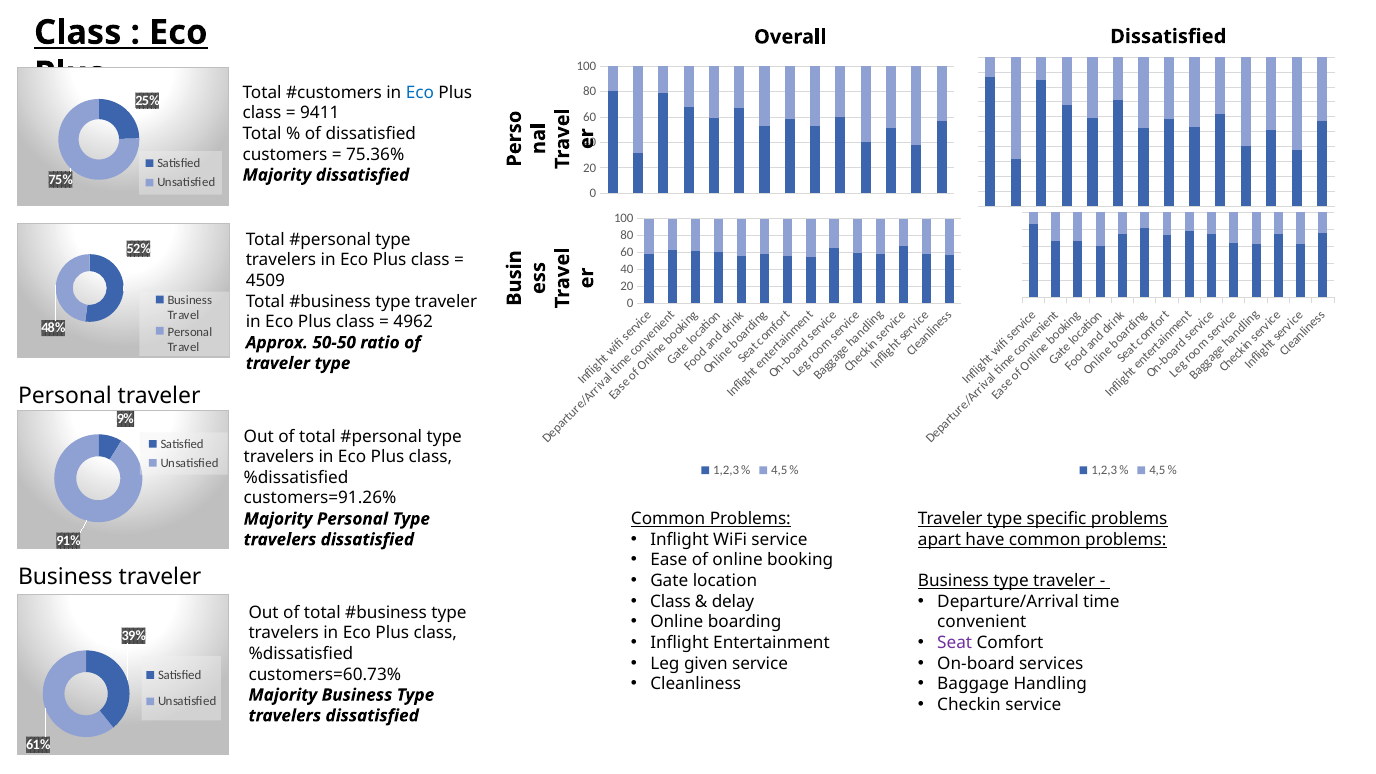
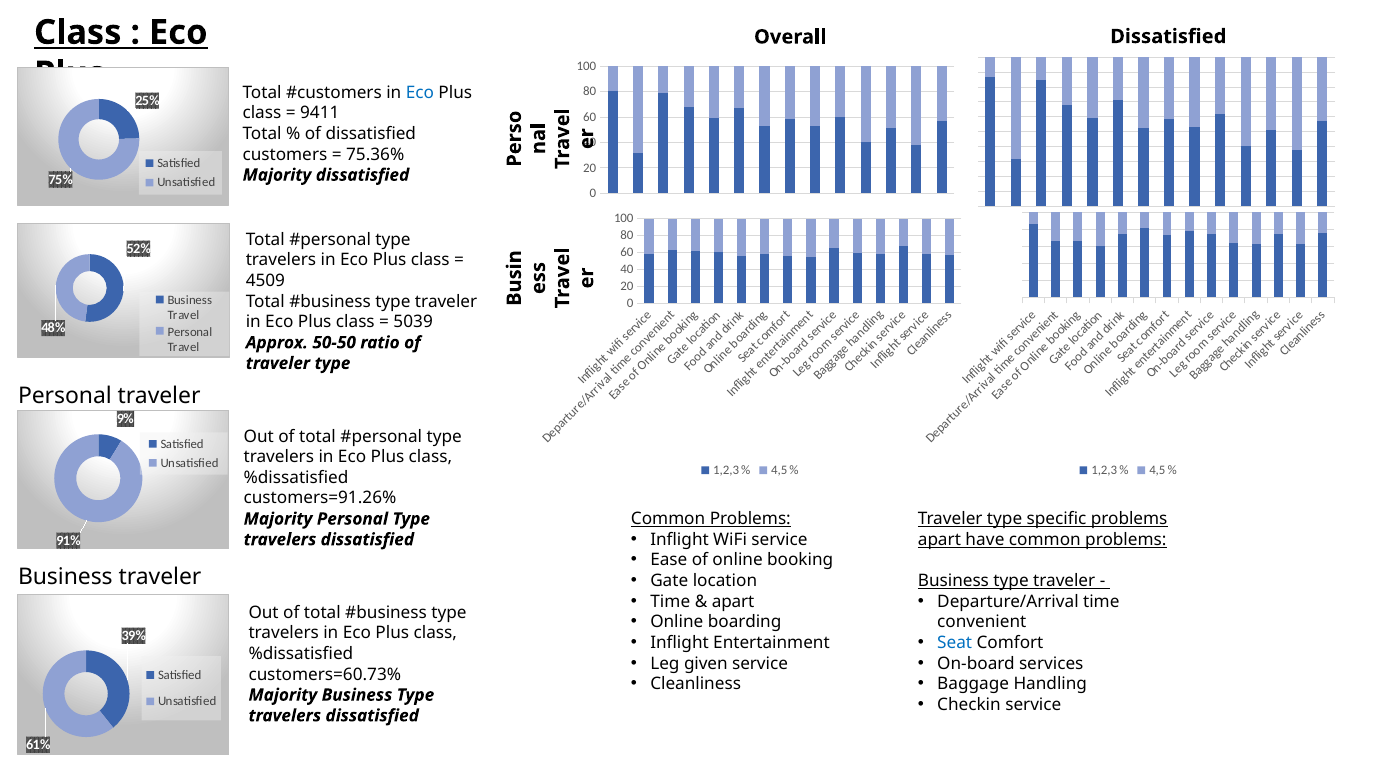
4962: 4962 -> 5039
Class at (670, 602): Class -> Time
delay at (733, 602): delay -> apart
Seat colour: purple -> blue
